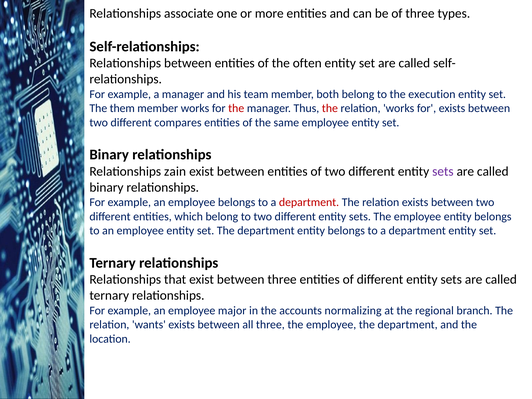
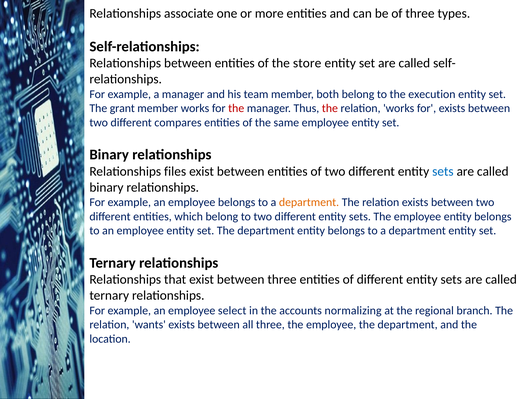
often: often -> store
them: them -> grant
zain: zain -> files
sets at (443, 171) colour: purple -> blue
department at (309, 202) colour: red -> orange
major: major -> select
